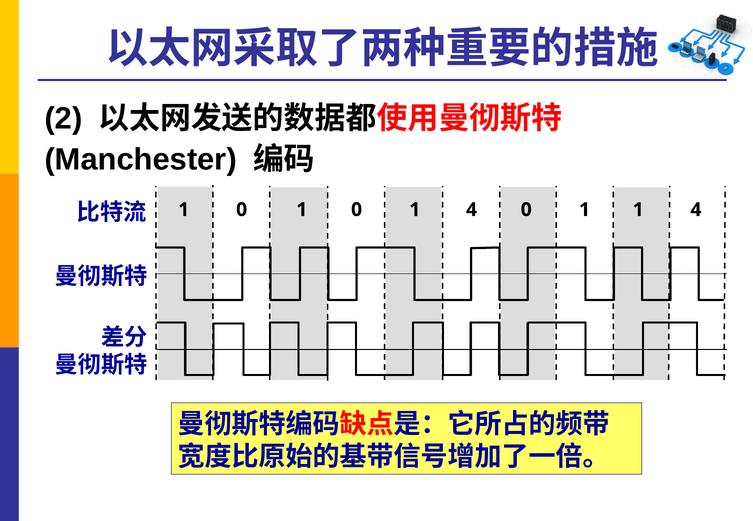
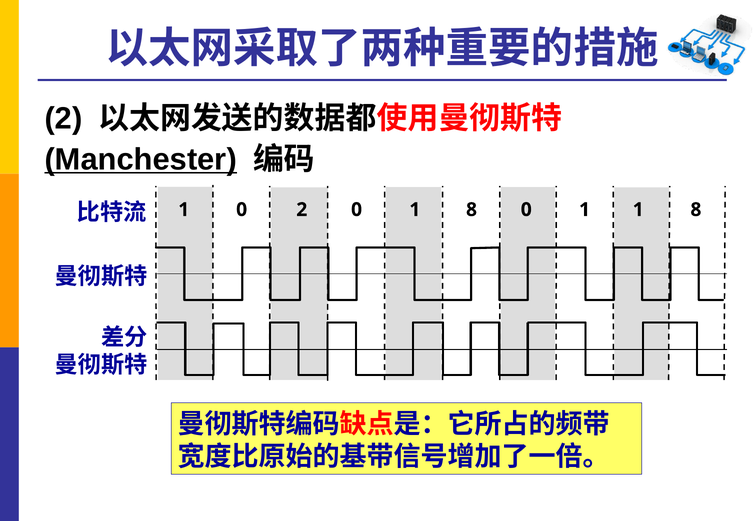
Manchester underline: none -> present
0 1: 1 -> 2
0 4: 4 -> 8
1 4: 4 -> 8
